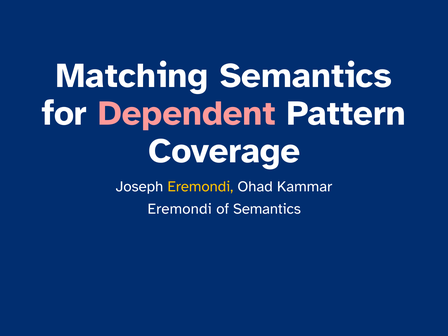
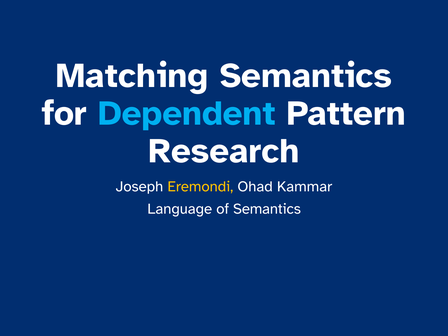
Dependent colour: pink -> light blue
Coverage: Coverage -> Research
Eremondi at (180, 209): Eremondi -> Language
